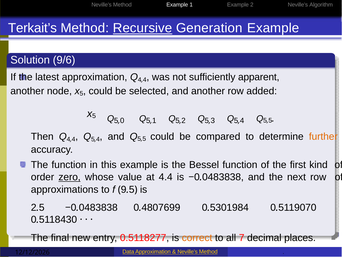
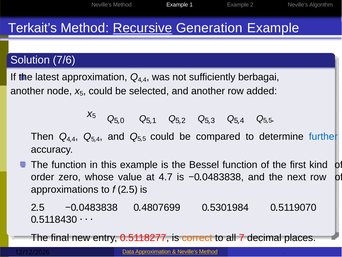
9/6: 9/6 -> 7/6
apparent: apparent -> berbagai
further colour: orange -> blue
zero underline: present -> none
4.4: 4.4 -> 4.7
9 at (124, 189): 9 -> 2
